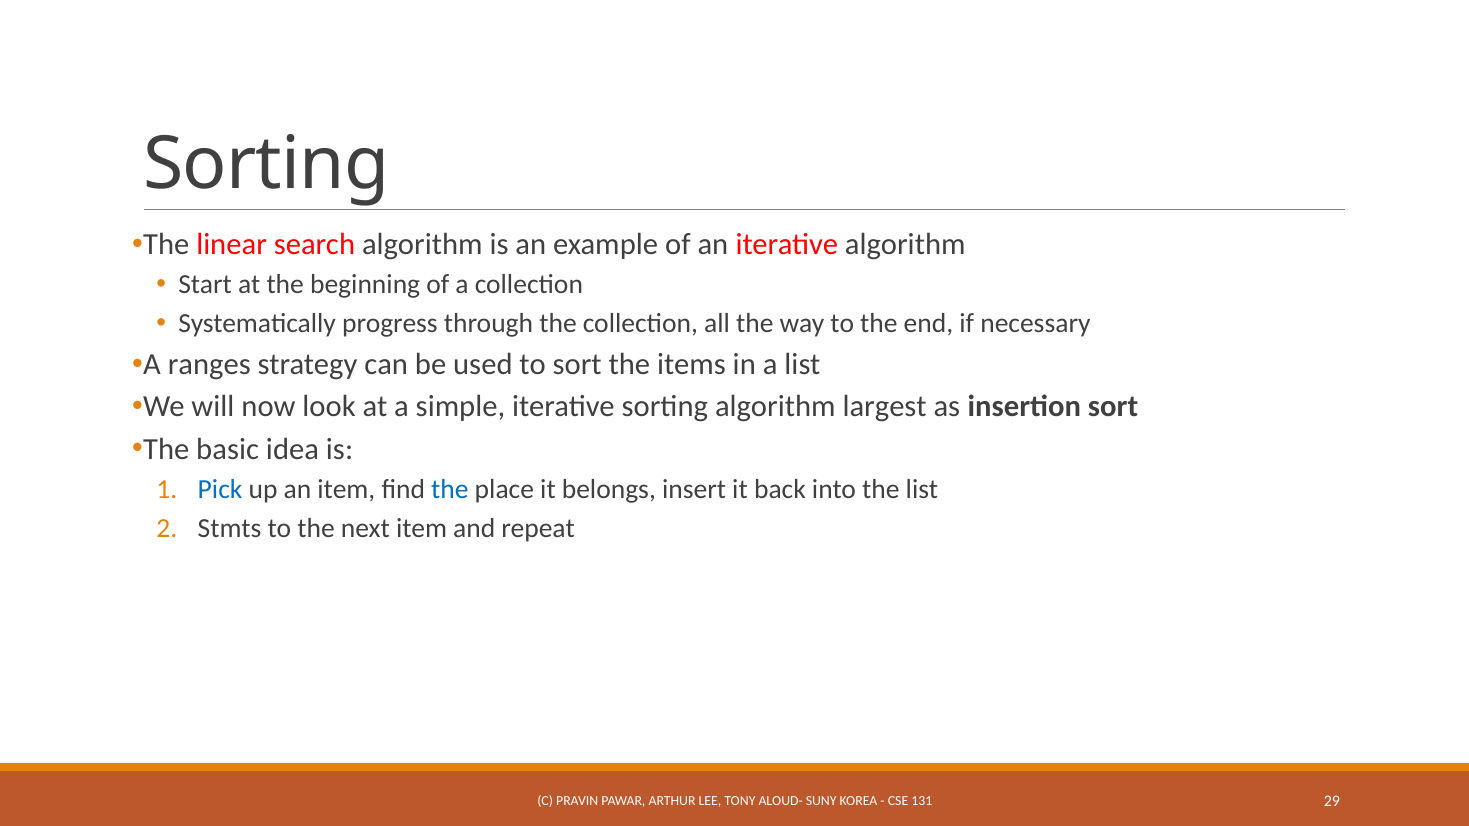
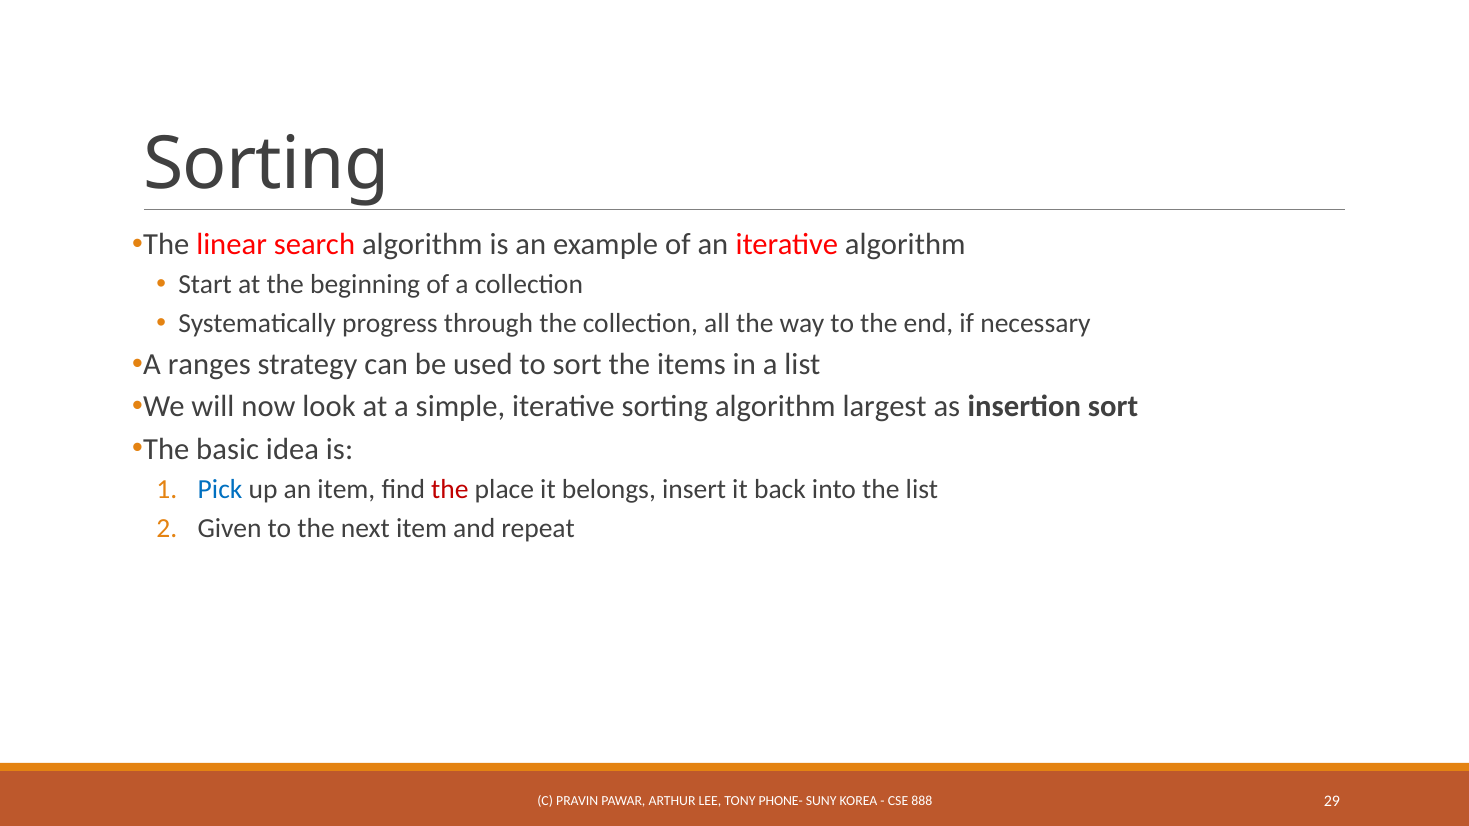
the at (450, 490) colour: blue -> red
Stmts: Stmts -> Given
ALOUD-: ALOUD- -> PHONE-
131: 131 -> 888
